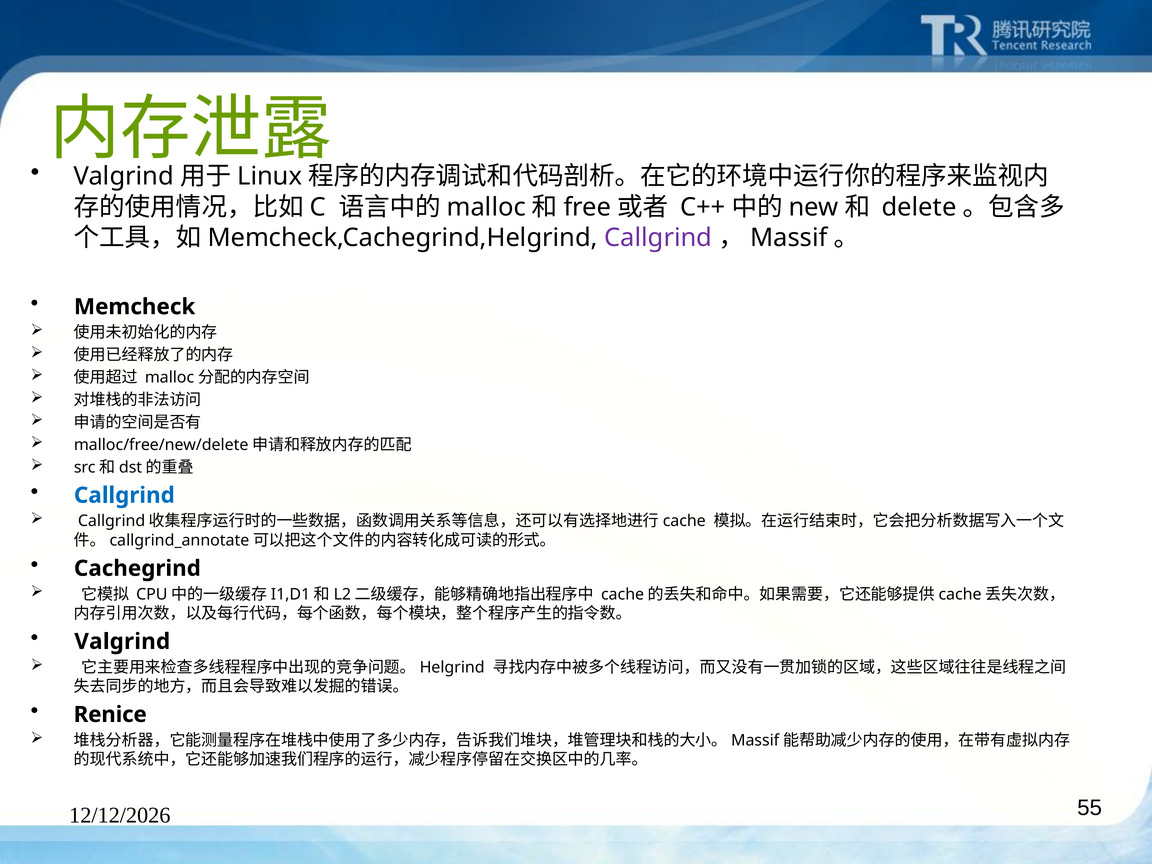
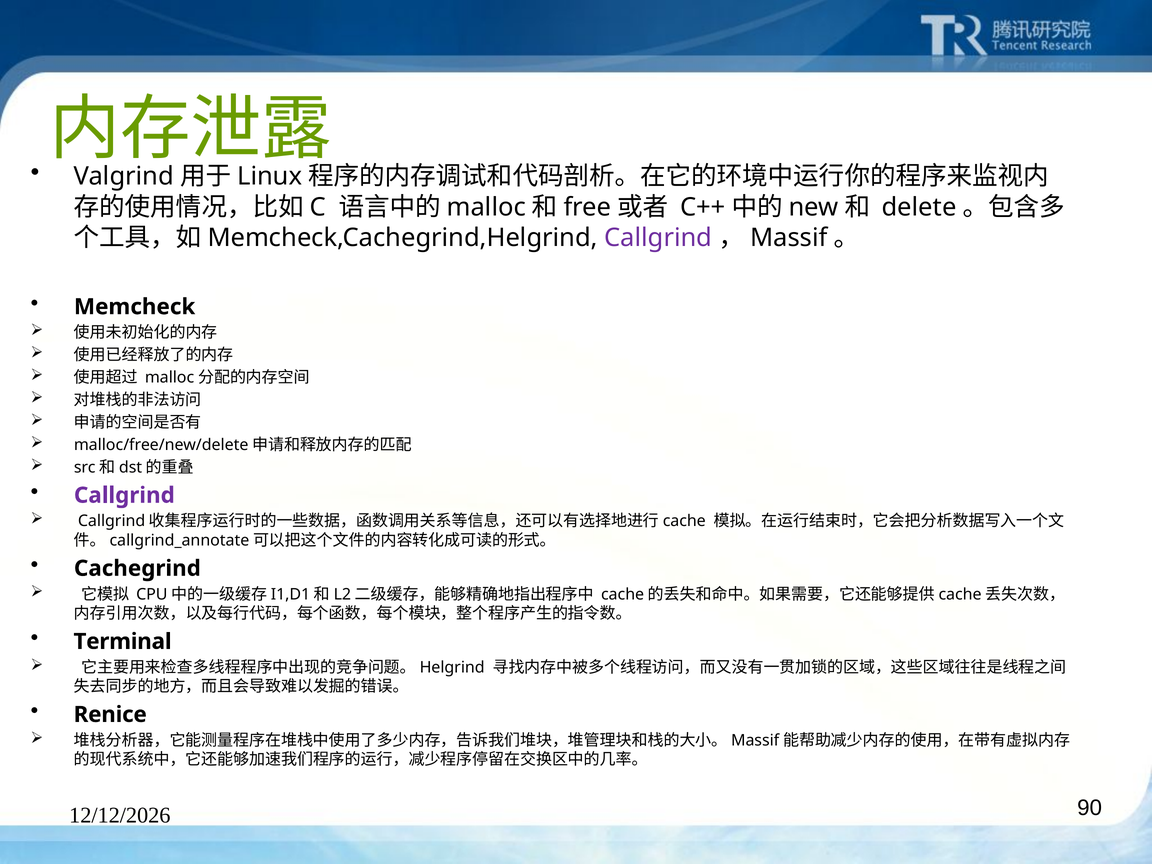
Callgrind at (124, 495) colour: blue -> purple
Valgrind: Valgrind -> Terminal
55: 55 -> 90
